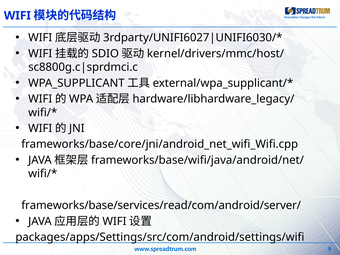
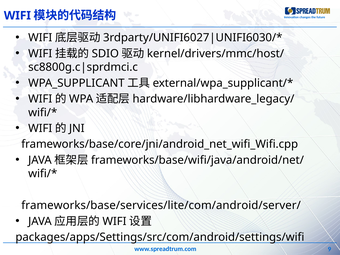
frameworks/base/services/read/com/android/server/: frameworks/base/services/read/com/android/server/ -> frameworks/base/services/lite/com/android/server/
